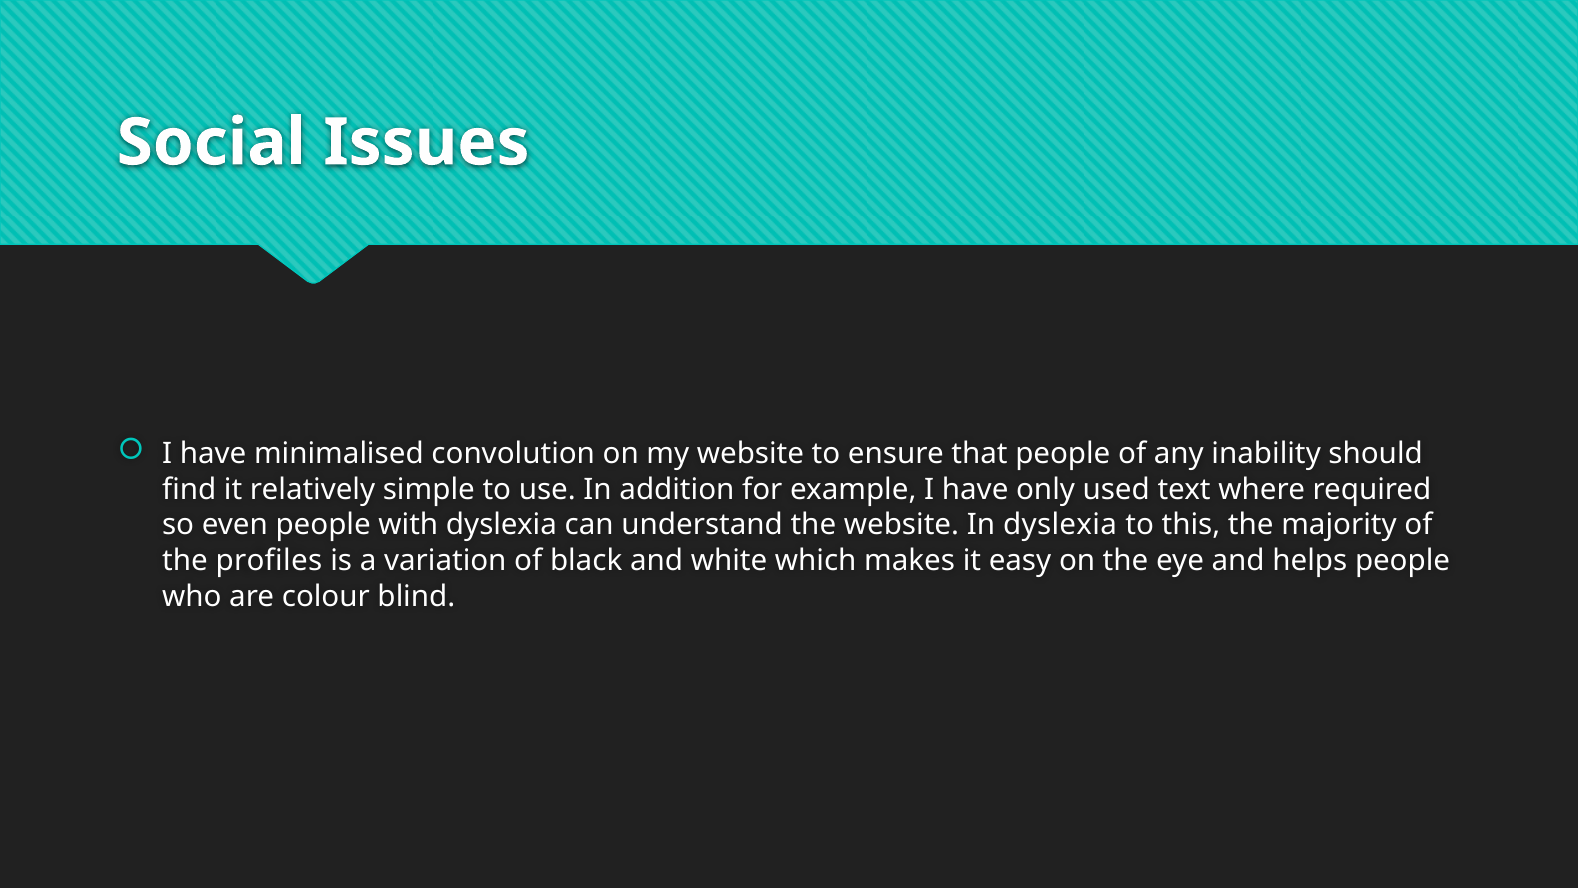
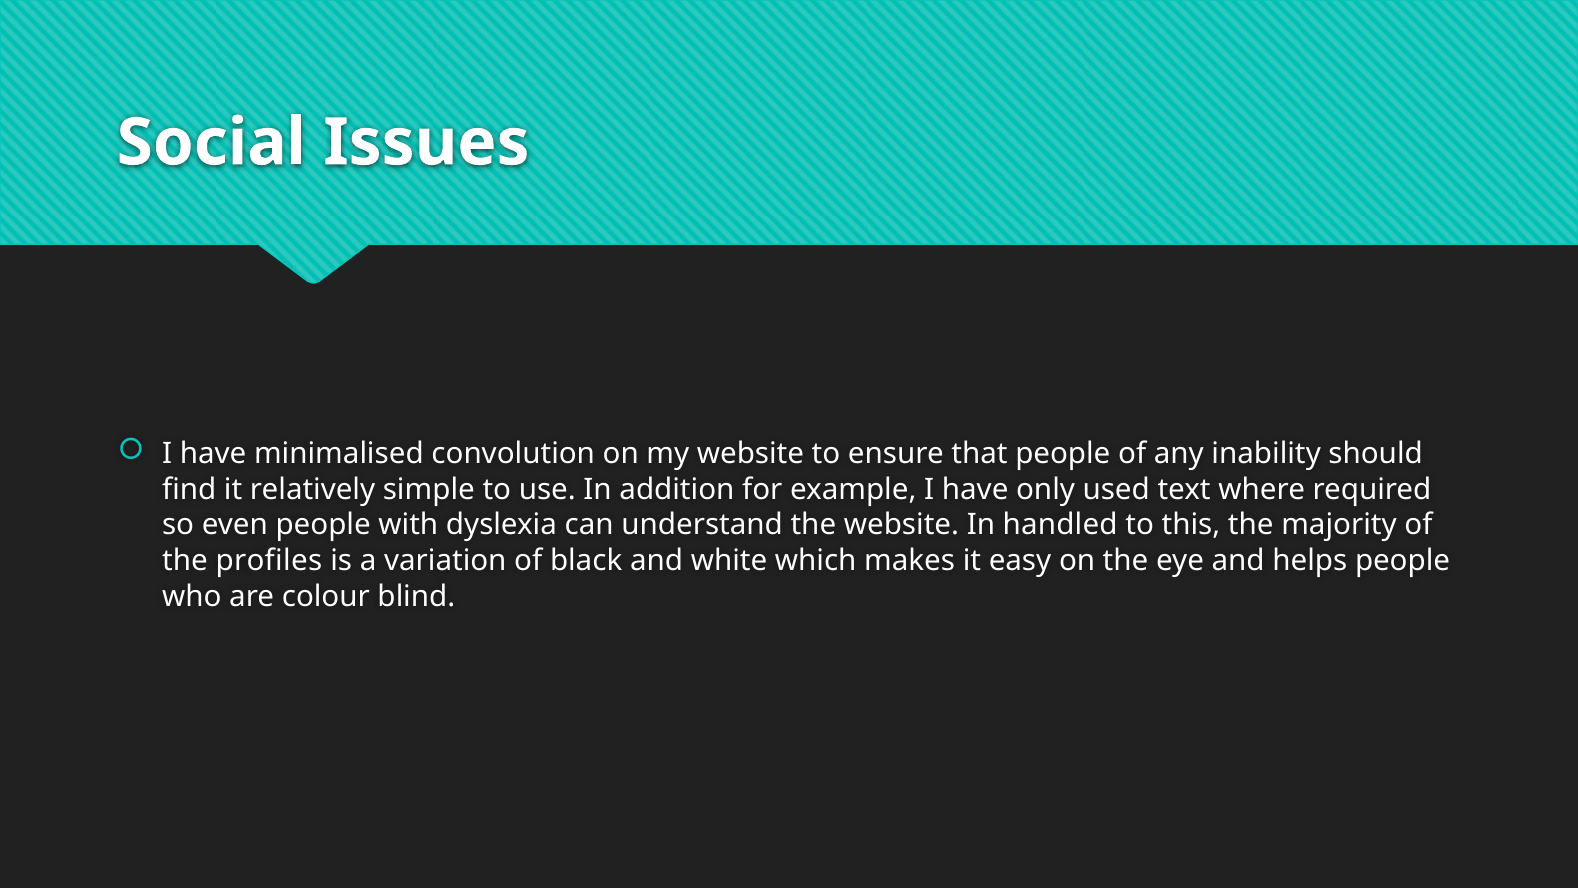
In dyslexia: dyslexia -> handled
